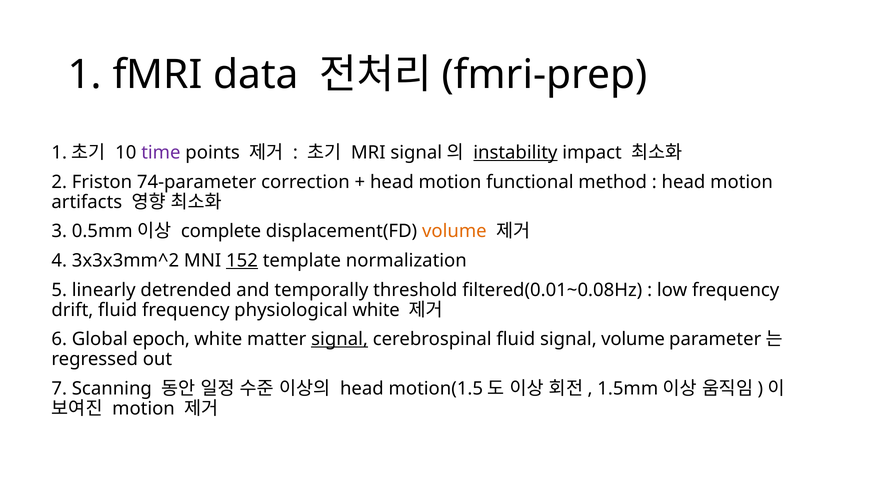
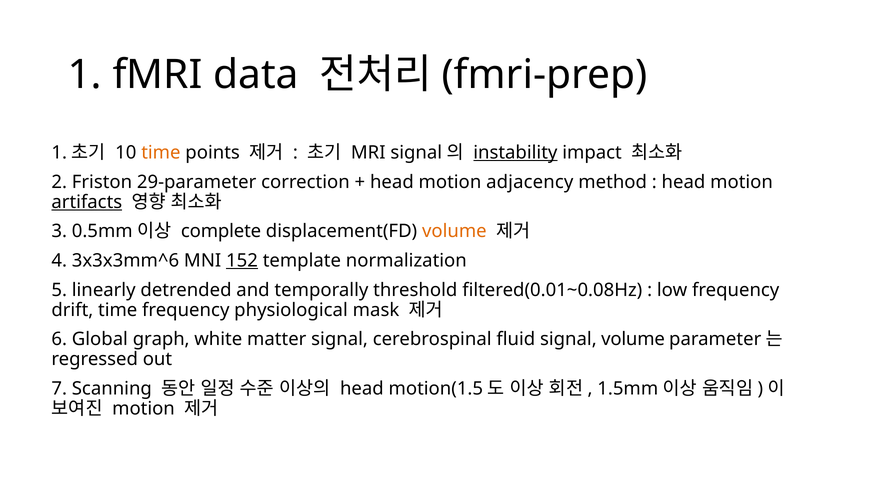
time at (161, 153) colour: purple -> orange
74-parameter: 74-parameter -> 29-parameter
functional: functional -> adjacency
artifacts underline: none -> present
3x3x3mm^2: 3x3x3mm^2 -> 3x3x3mm^6
drift fluid: fluid -> time
physiological white: white -> mask
epoch: epoch -> graph
signal at (340, 339) underline: present -> none
